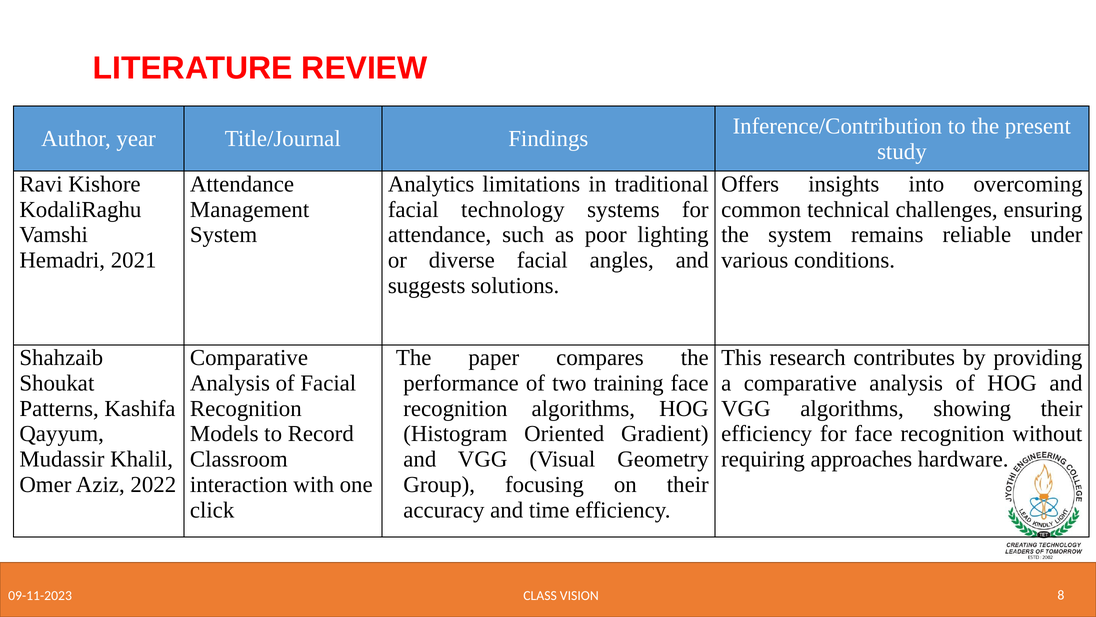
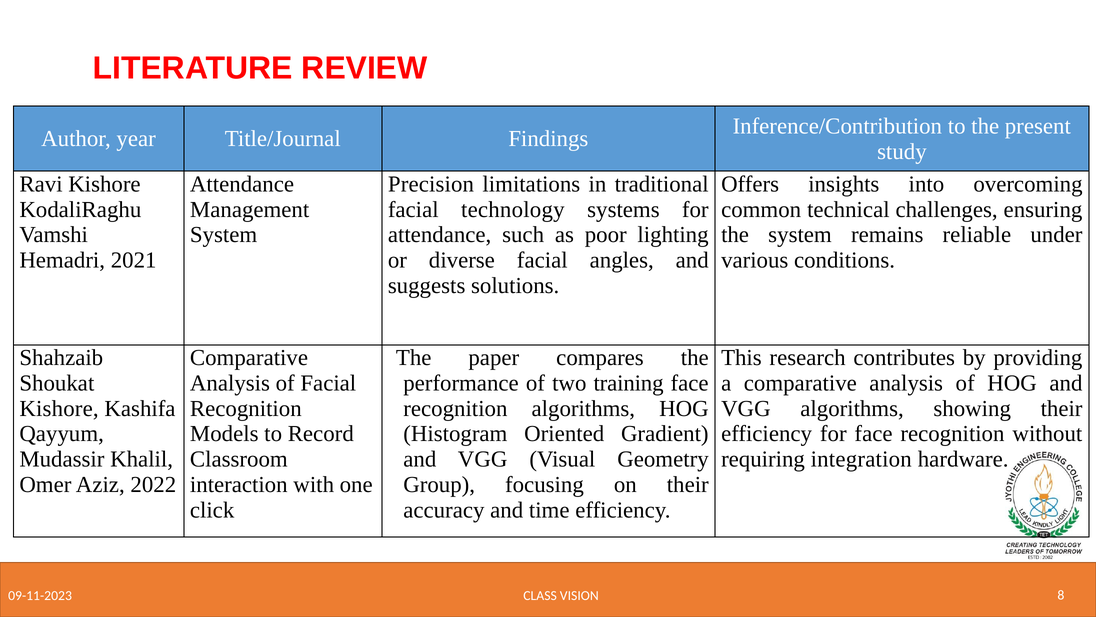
Analytics: Analytics -> Precision
Patterns at (59, 408): Patterns -> Kishore
approaches: approaches -> integration
